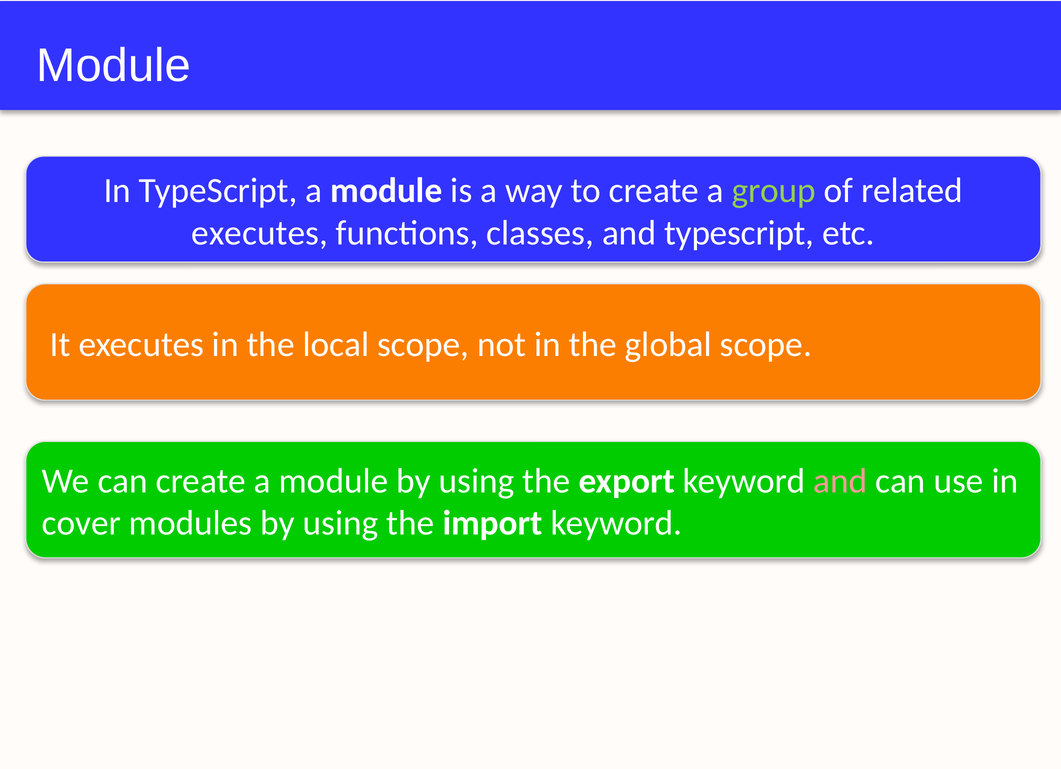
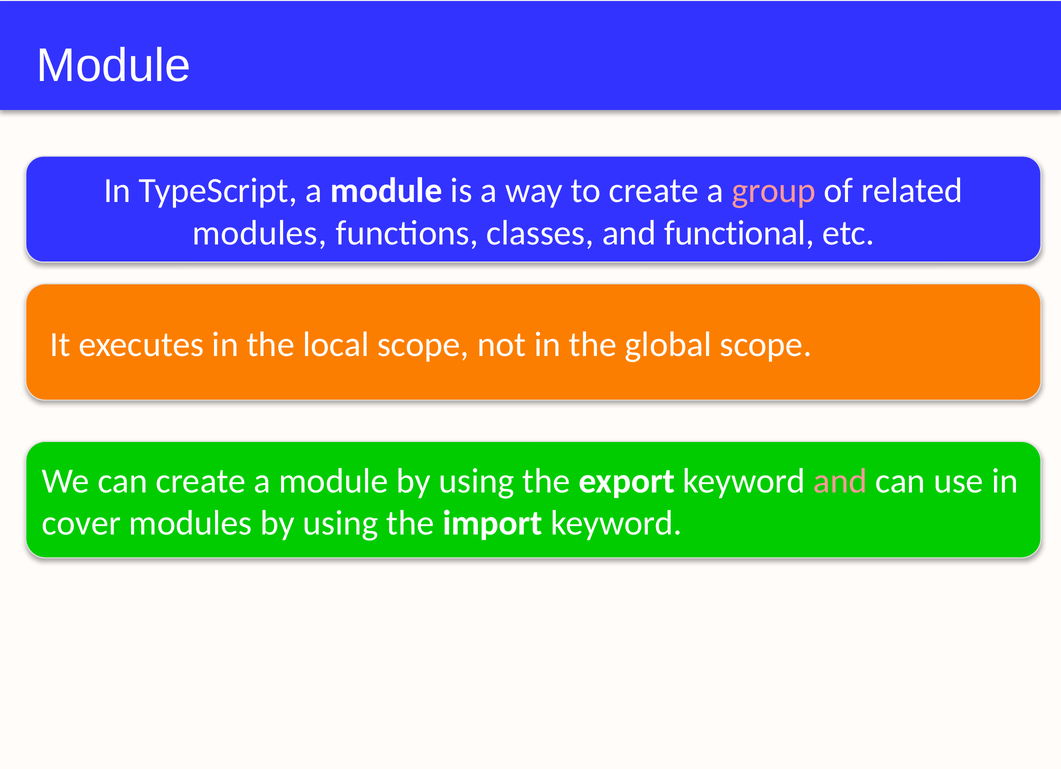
group colour: light green -> pink
executes at (260, 233): executes -> modules
and typescript: typescript -> functional
